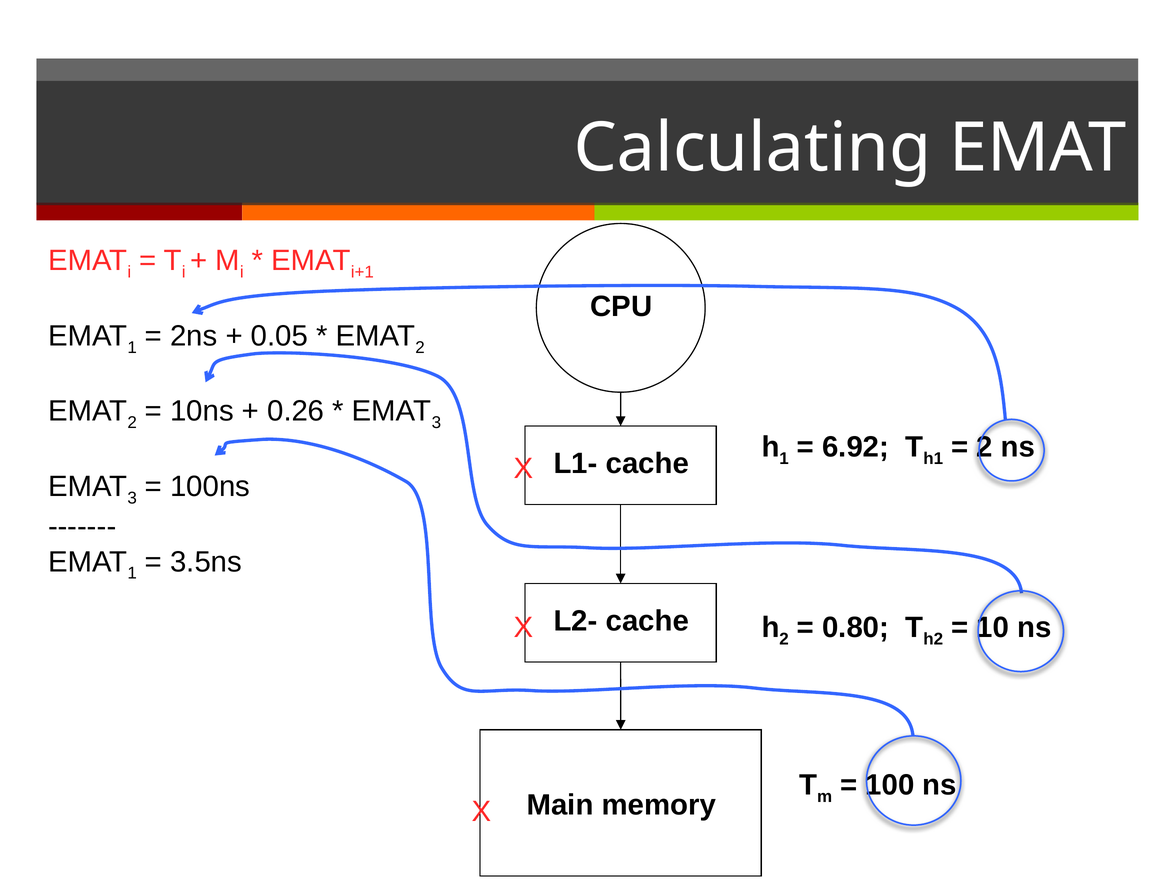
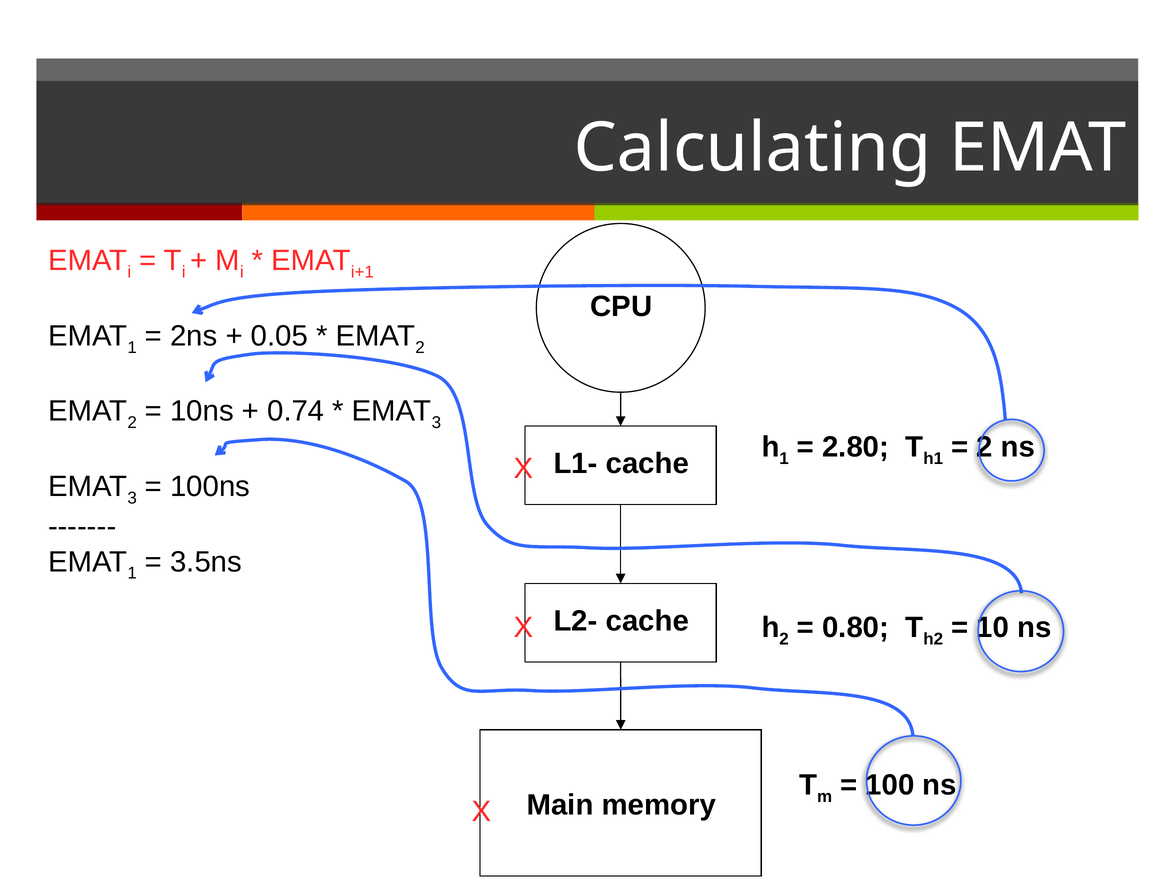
0.26: 0.26 -> 0.74
6.92: 6.92 -> 2.80
